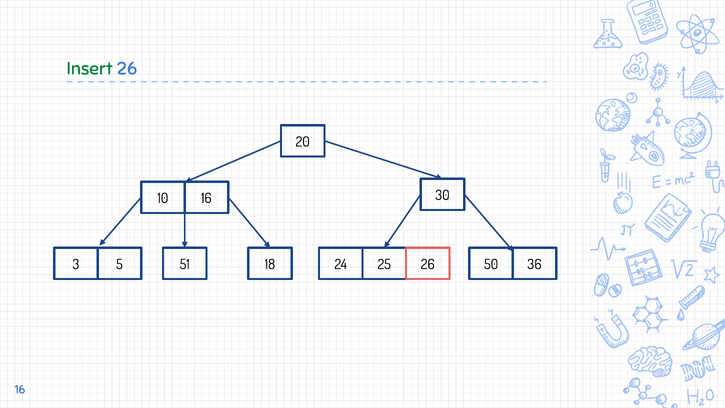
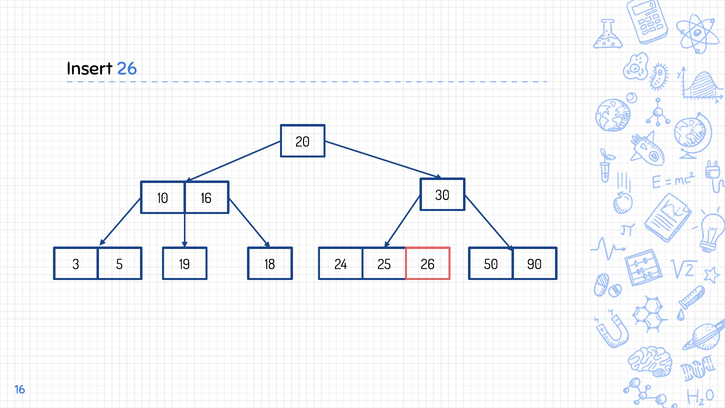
Insert colour: green -> black
51: 51 -> 19
36: 36 -> 90
